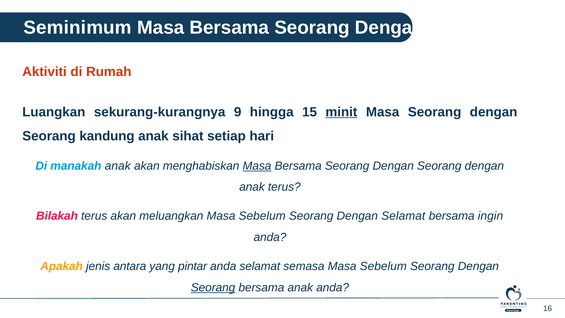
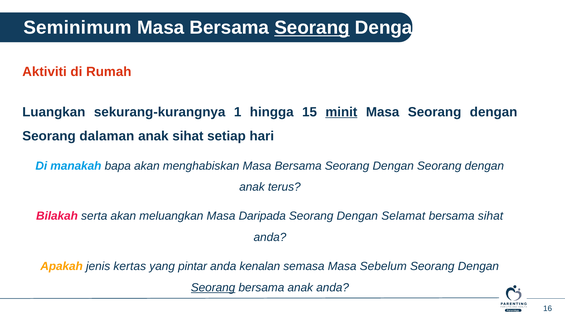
Seorang at (312, 28) underline: none -> present
9: 9 -> 1
kandung: kandung -> dalaman
manakah anak: anak -> bapa
Masa at (257, 166) underline: present -> none
Bilakah terus: terus -> serta
meluangkan Masa Sebelum: Sebelum -> Daripada
bersama ingin: ingin -> sihat
antara: antara -> kertas
anda selamat: selamat -> kenalan
